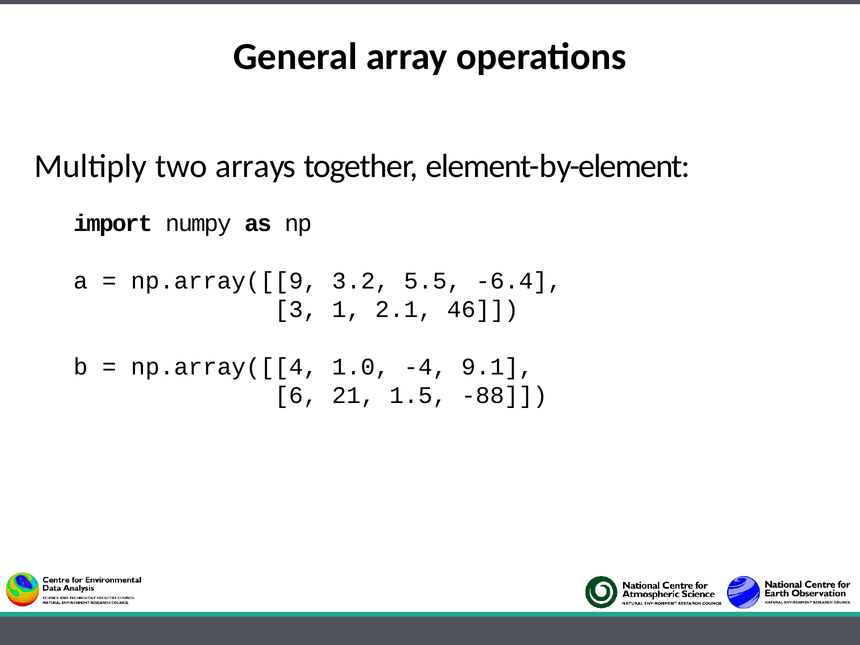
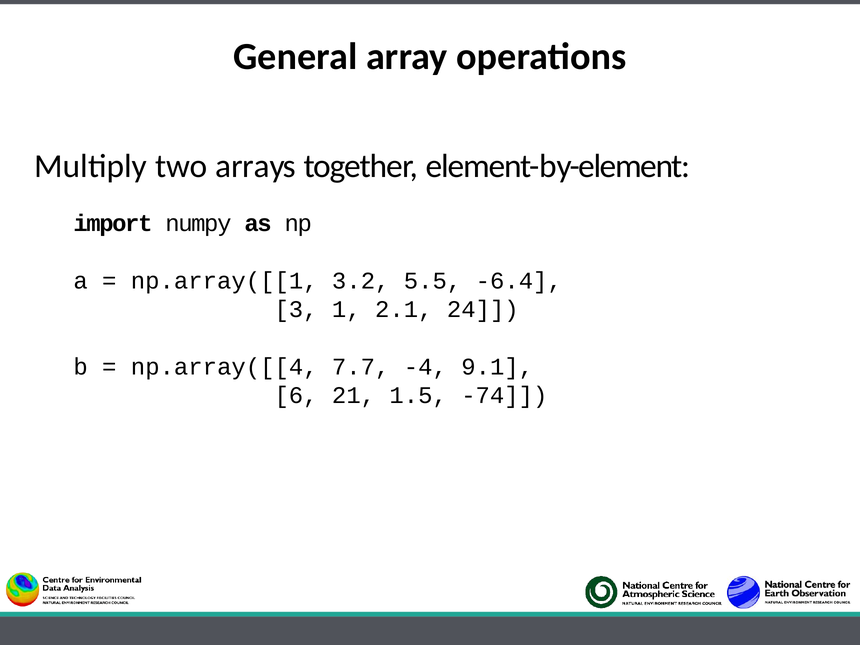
np.array([[9: np.array([[9 -> np.array([[1
46: 46 -> 24
1.0: 1.0 -> 7.7
-88: -88 -> -74
